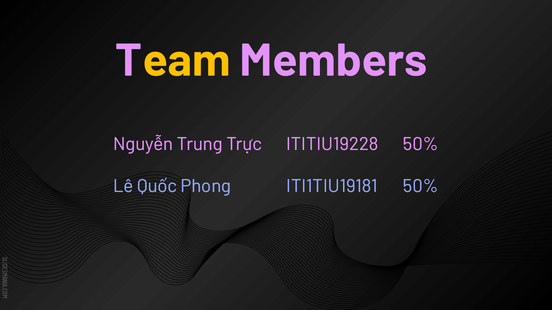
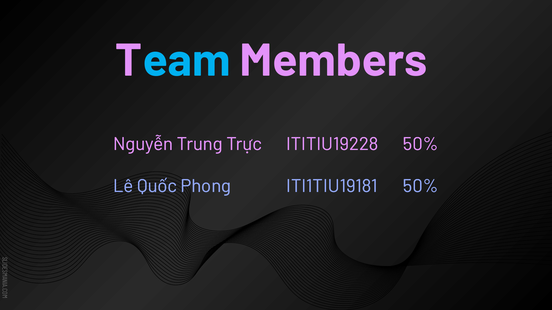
eam colour: yellow -> light blue
